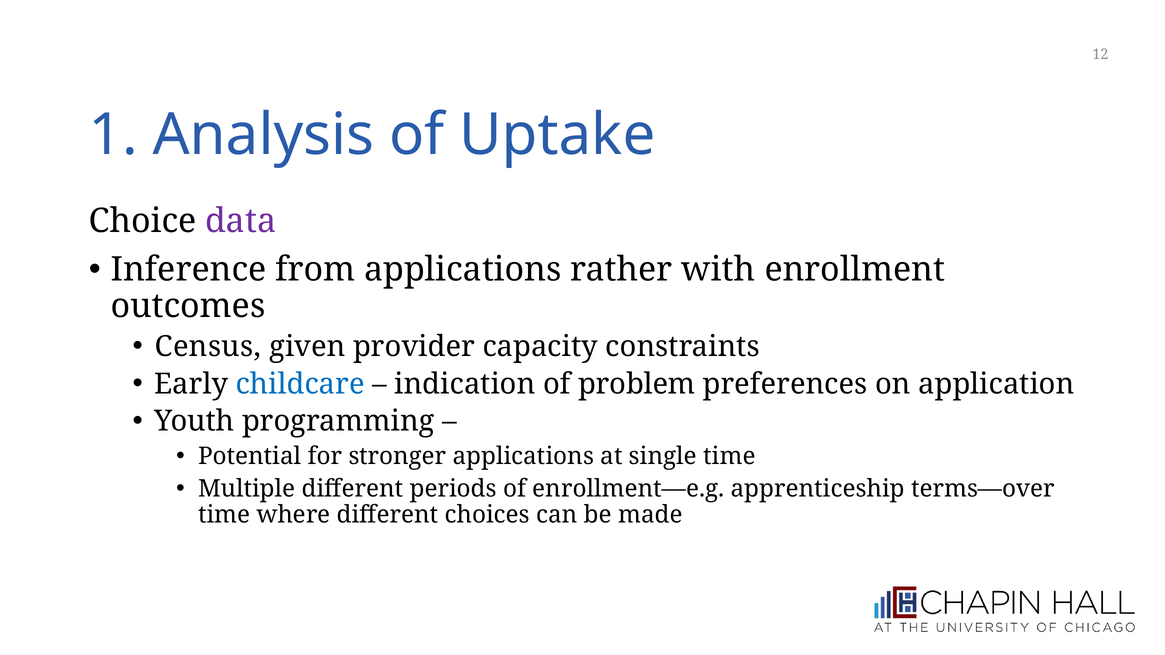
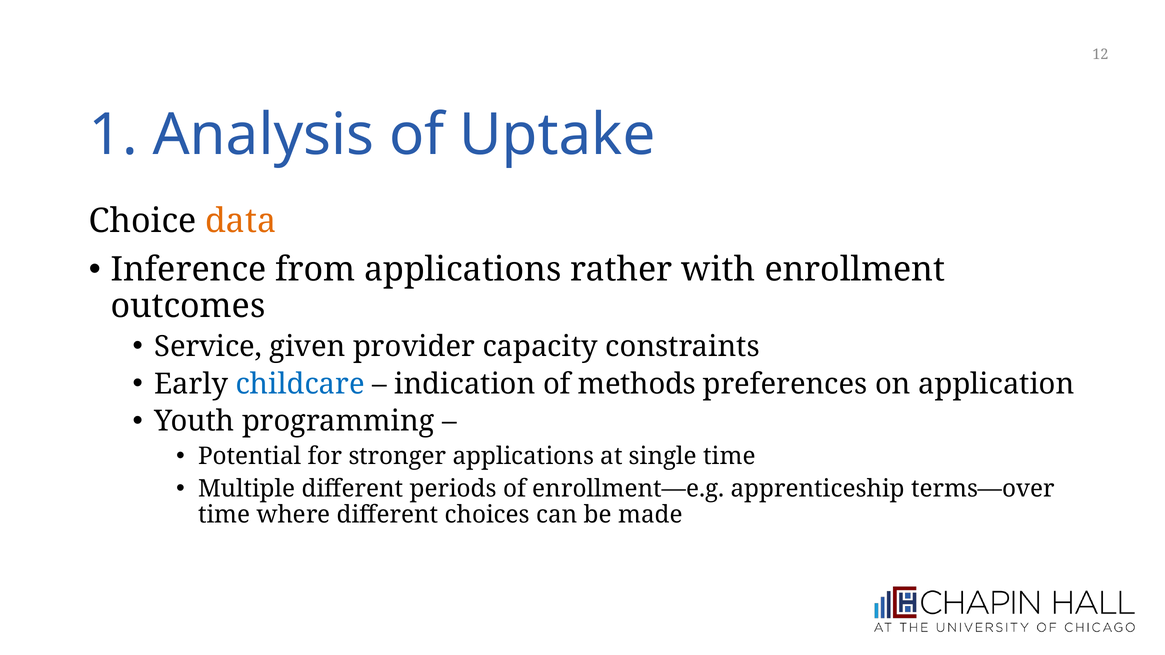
data colour: purple -> orange
Census: Census -> Service
problem: problem -> methods
